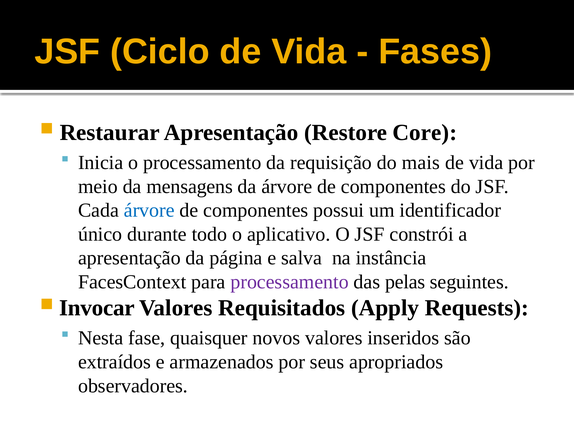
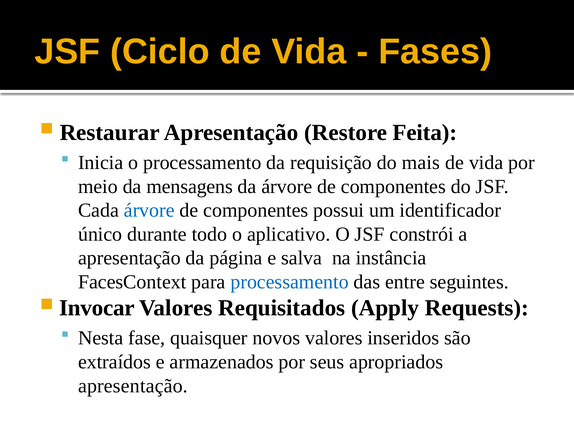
Core: Core -> Feita
processamento at (290, 282) colour: purple -> blue
pelas: pelas -> entre
observadores at (133, 386): observadores -> apresentação
